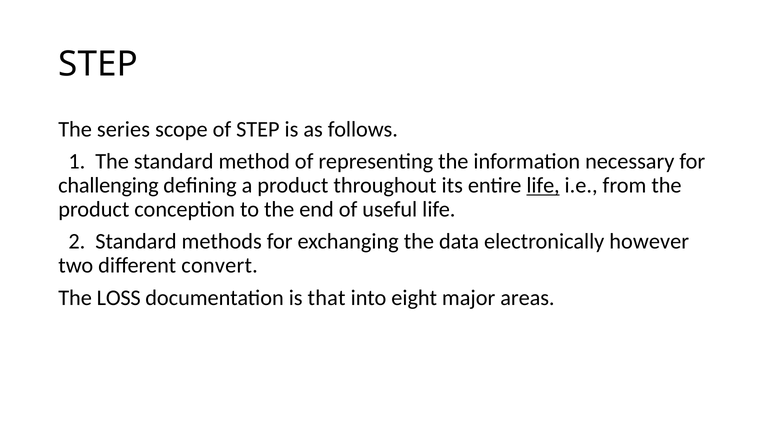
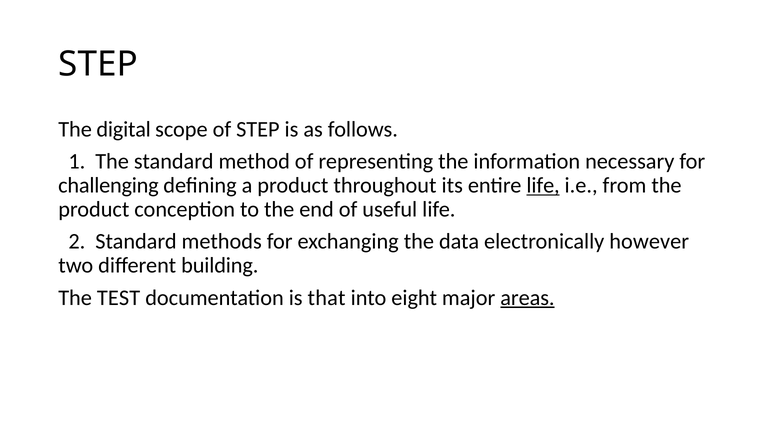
series: series -> digital
convert: convert -> building
LOSS: LOSS -> TEST
areas underline: none -> present
